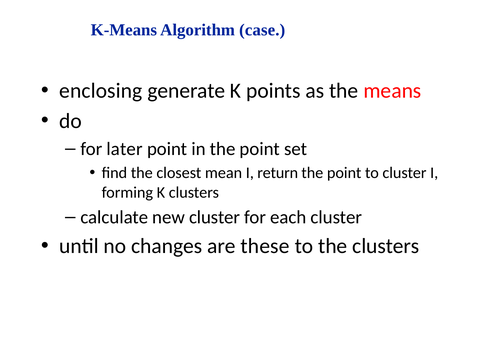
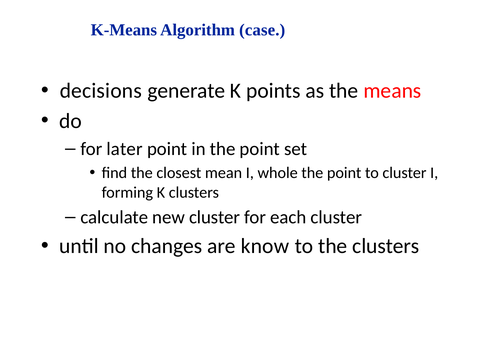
enclosing: enclosing -> decisions
return: return -> whole
these: these -> know
